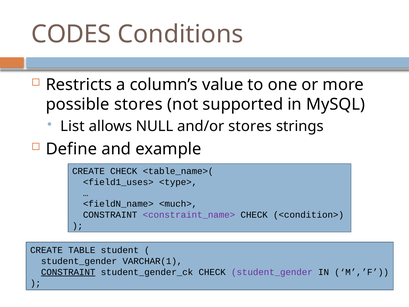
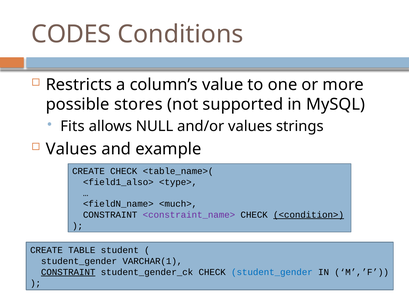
List: List -> Fits
and/or stores: stores -> values
Define at (71, 149): Define -> Values
<field1_uses>: <field1_uses> -> <field1_also>
<condition> underline: none -> present
student_gender at (272, 272) colour: purple -> blue
